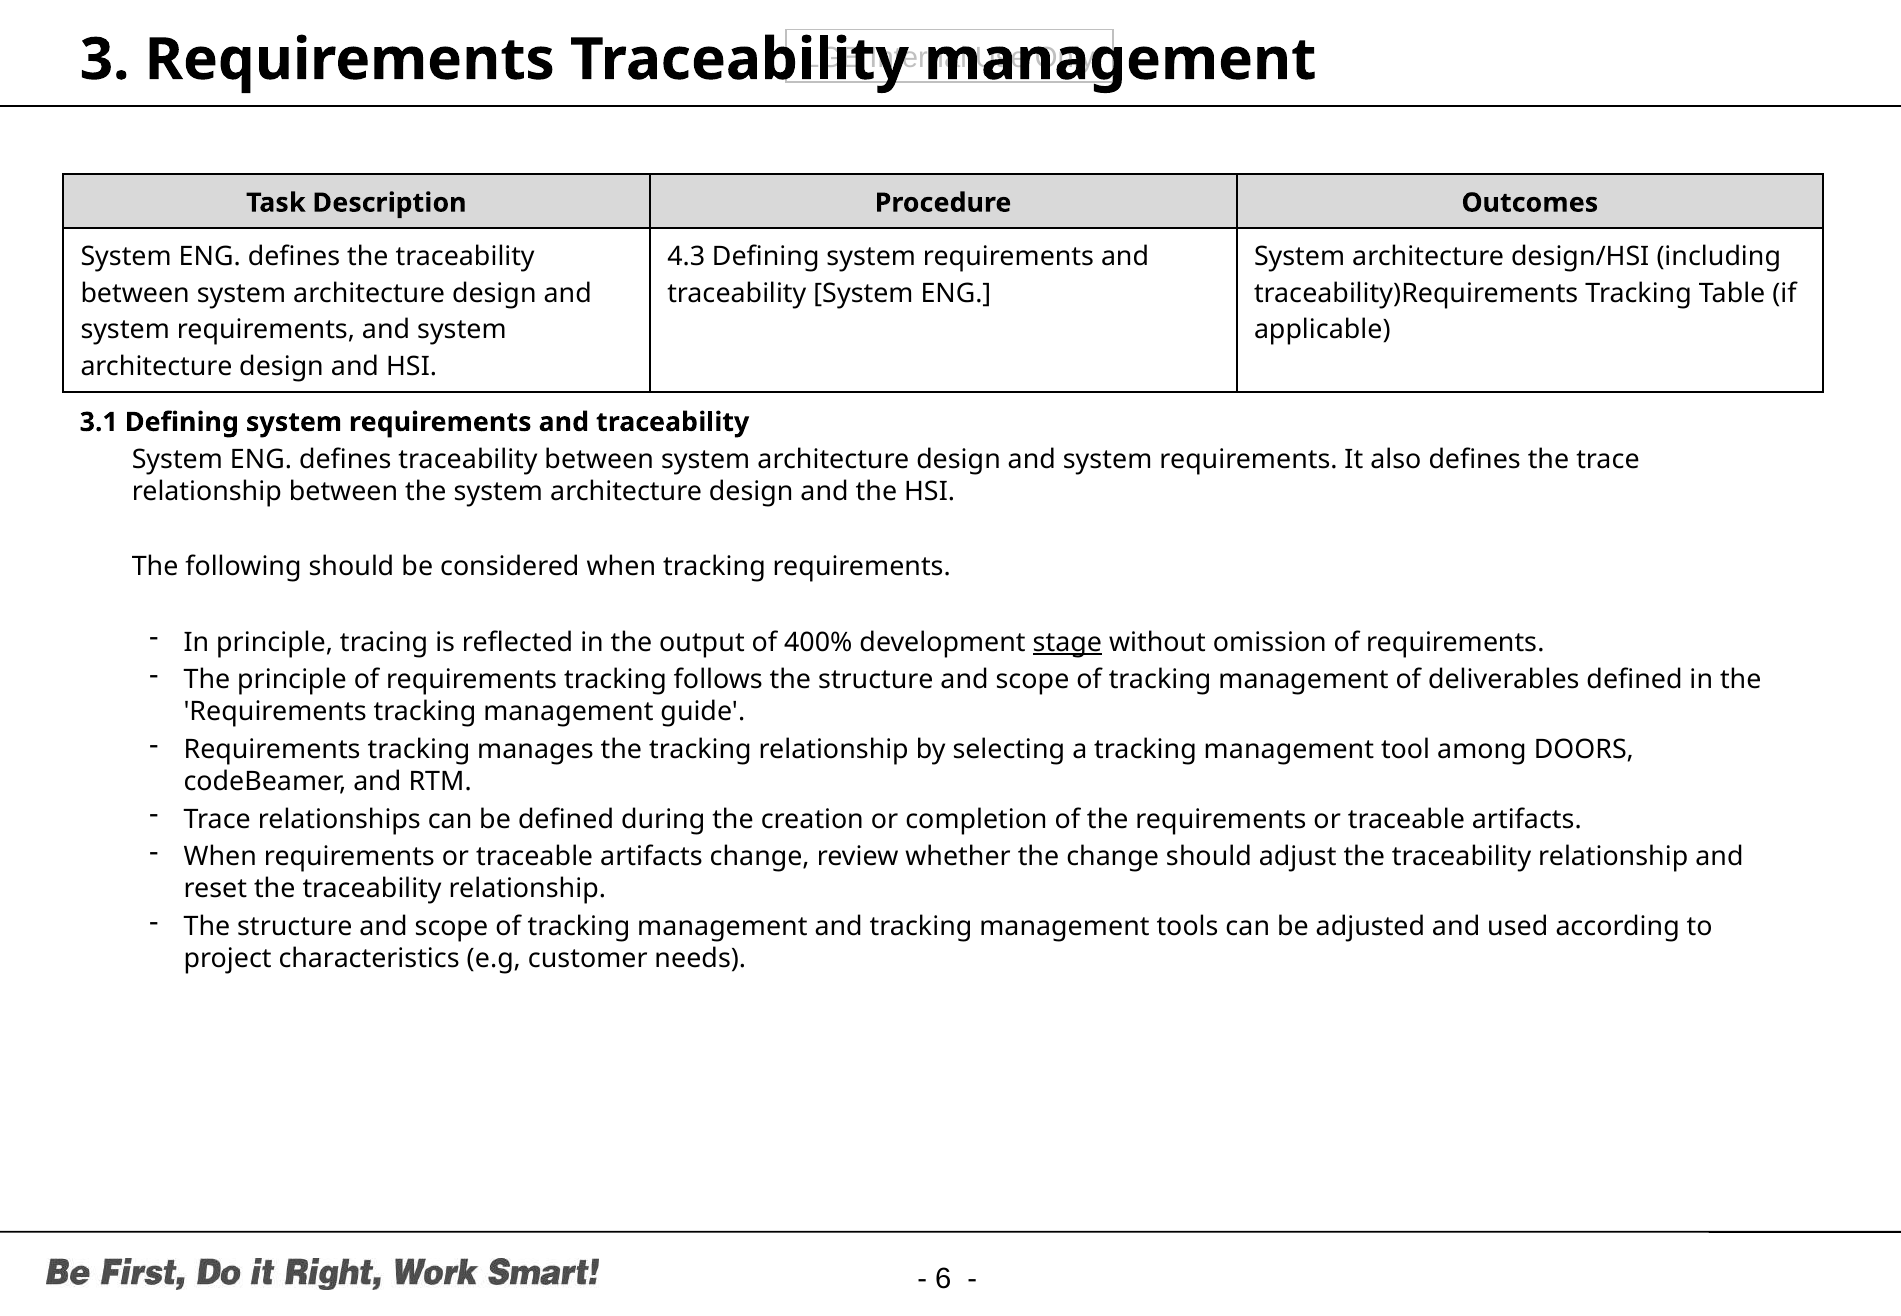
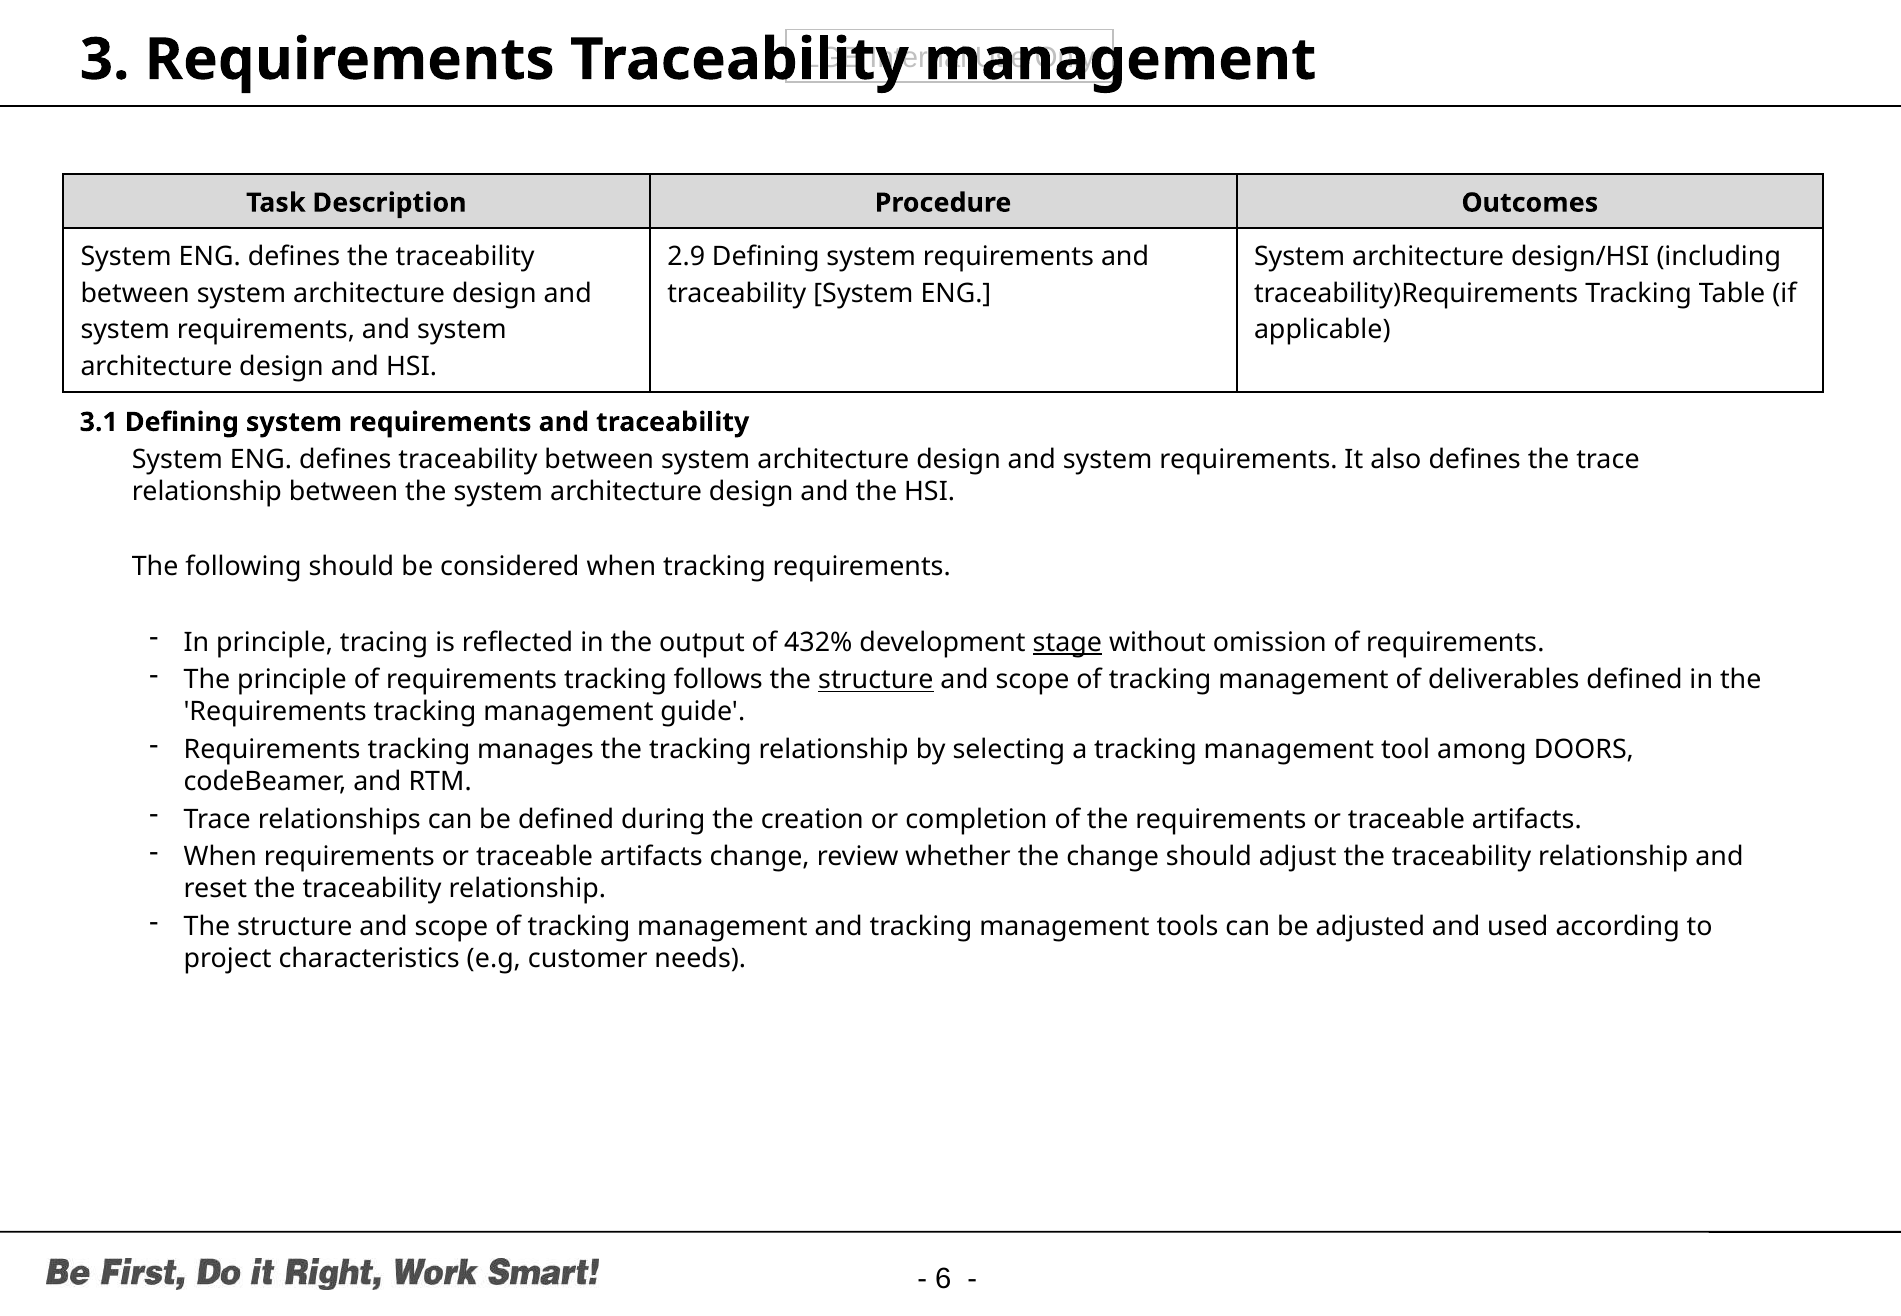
4.3: 4.3 -> 2.9
400%: 400% -> 432%
structure at (876, 680) underline: none -> present
